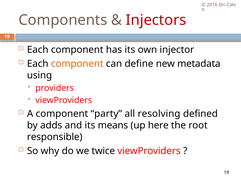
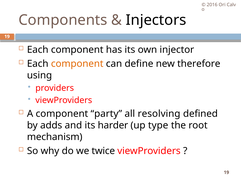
Injectors colour: red -> black
metadata: metadata -> therefore
means: means -> harder
here: here -> type
responsible: responsible -> mechanism
